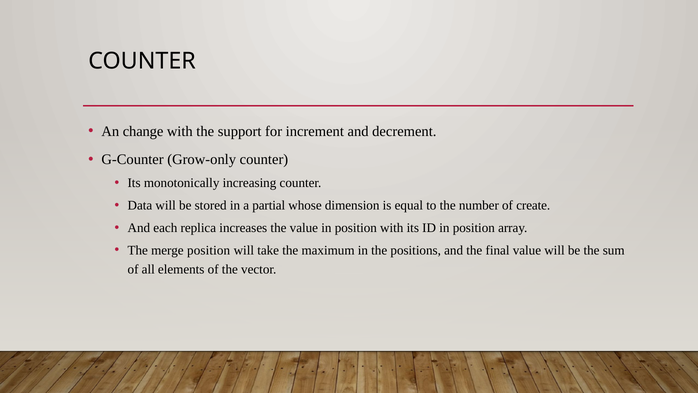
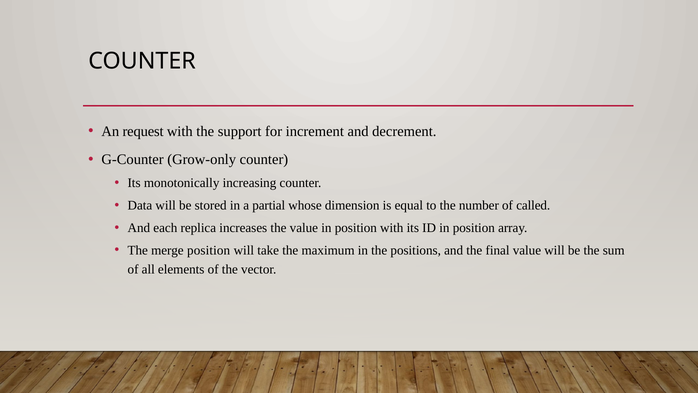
change: change -> request
create: create -> called
